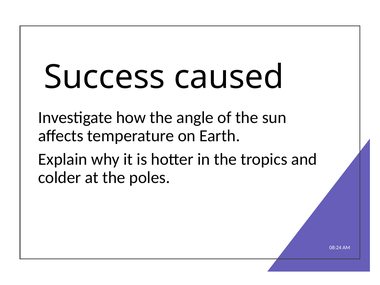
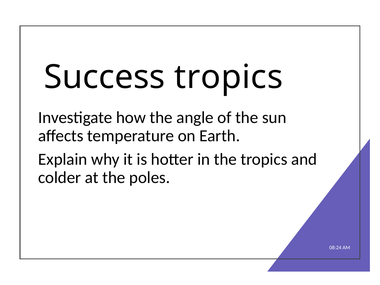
Success caused: caused -> tropics
